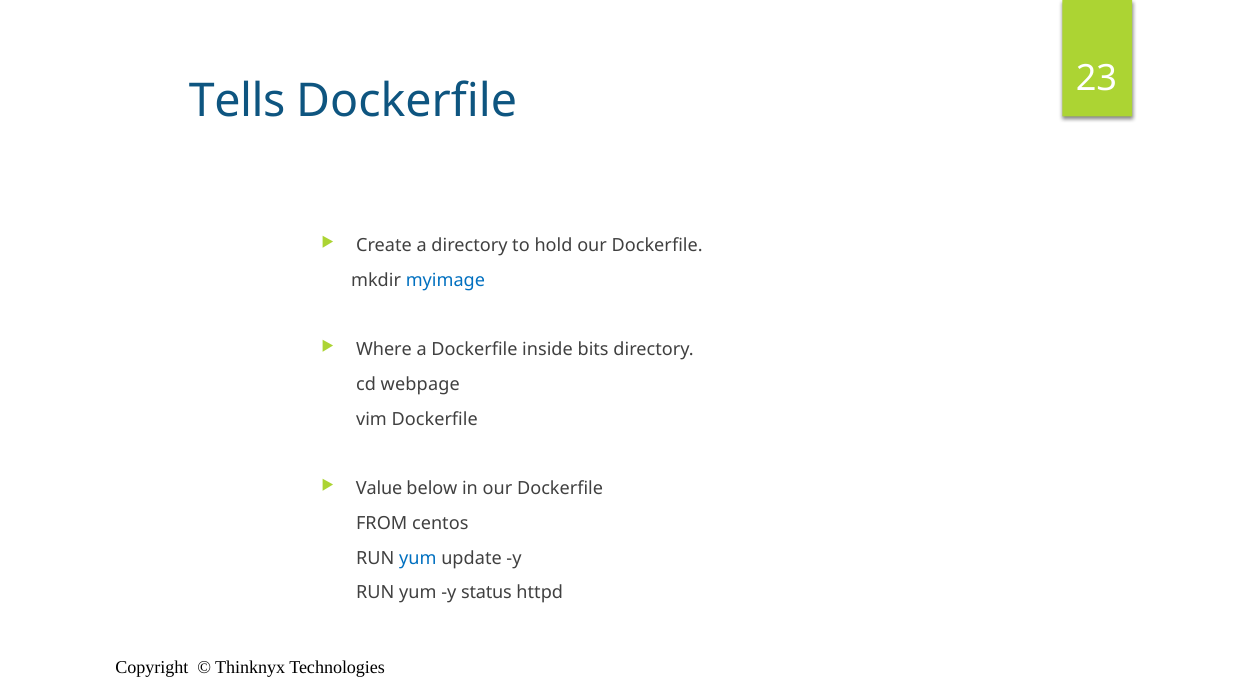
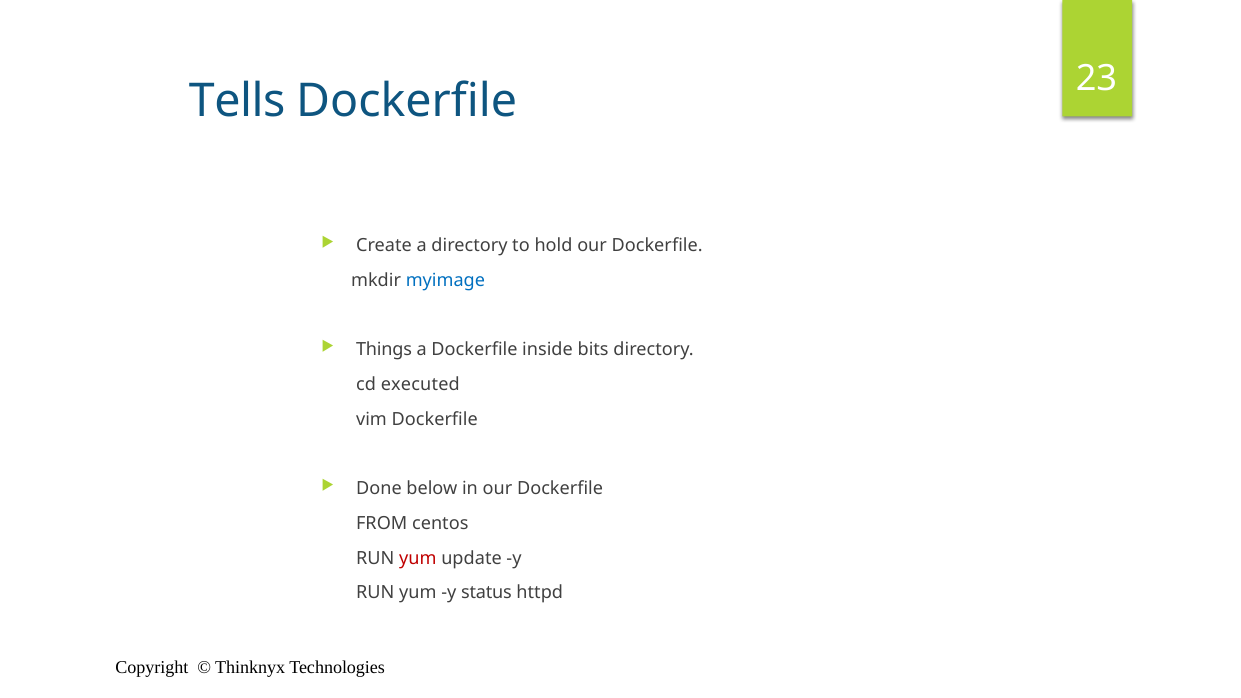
Where: Where -> Things
webpage: webpage -> executed
Value: Value -> Done
yum at (418, 558) colour: blue -> red
